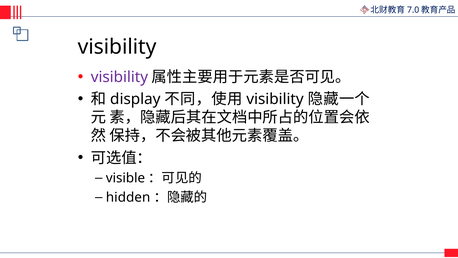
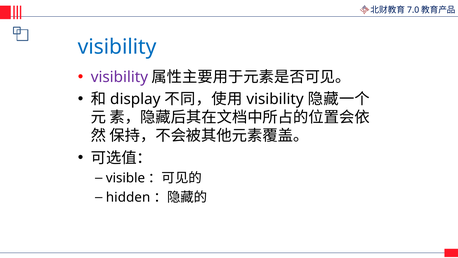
visibility at (117, 47) colour: black -> blue
